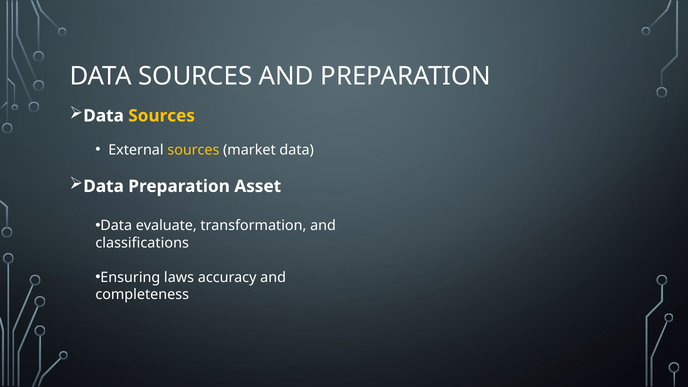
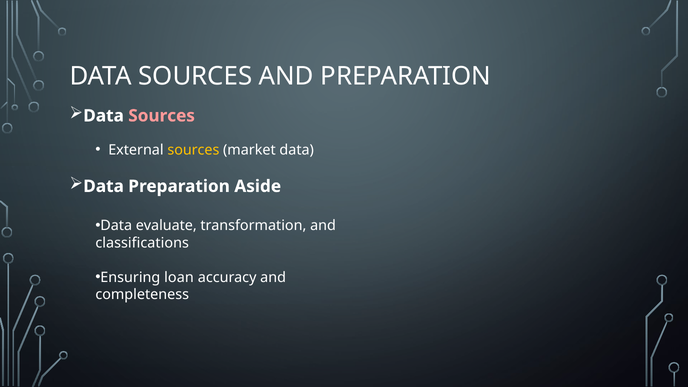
Sources at (162, 116) colour: yellow -> pink
Asset: Asset -> Aside
laws: laws -> loan
